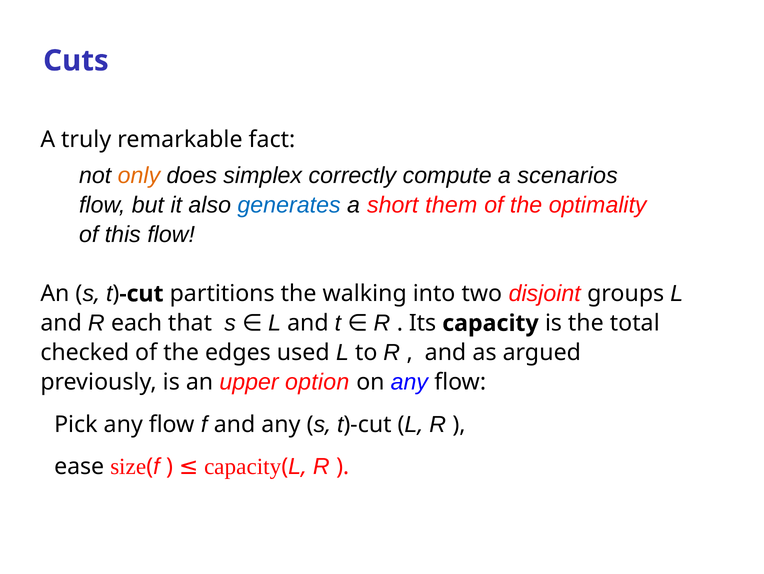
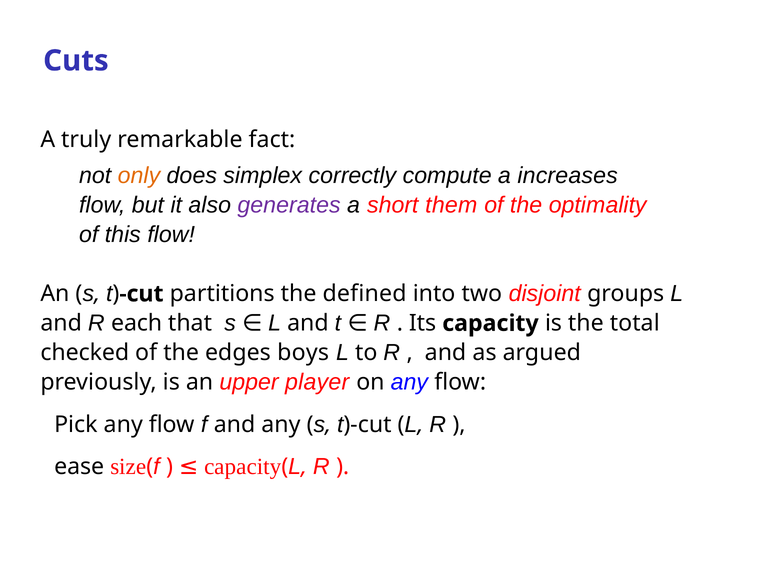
scenarios: scenarios -> increases
generates colour: blue -> purple
walking: walking -> defined
used: used -> boys
option: option -> player
